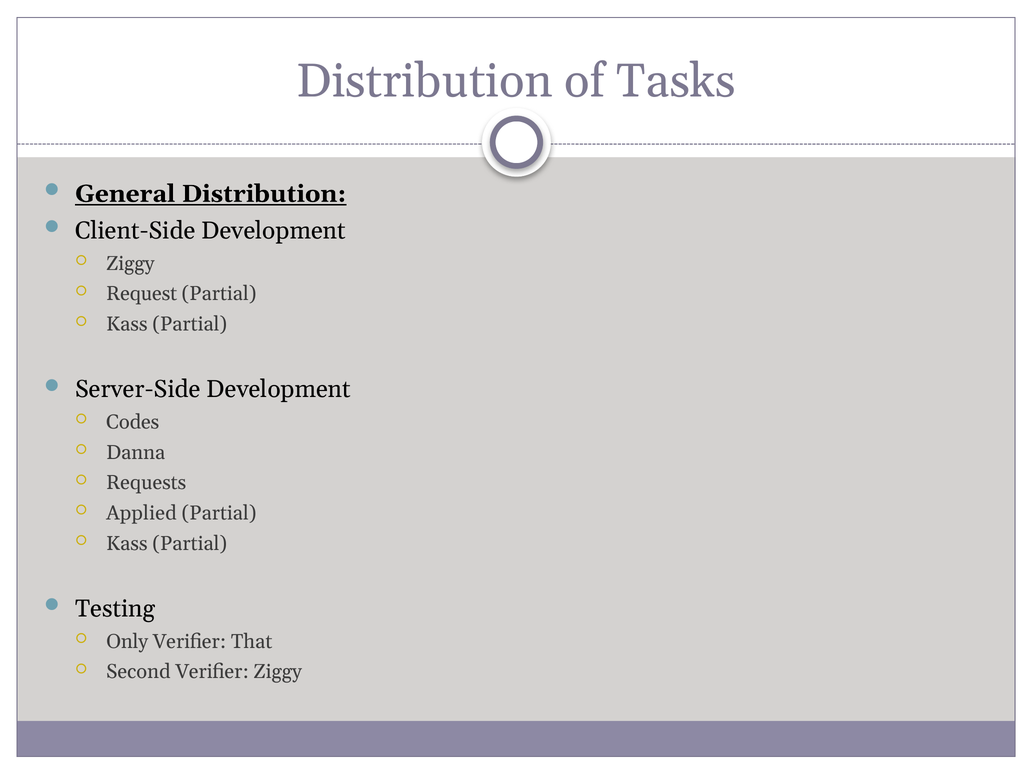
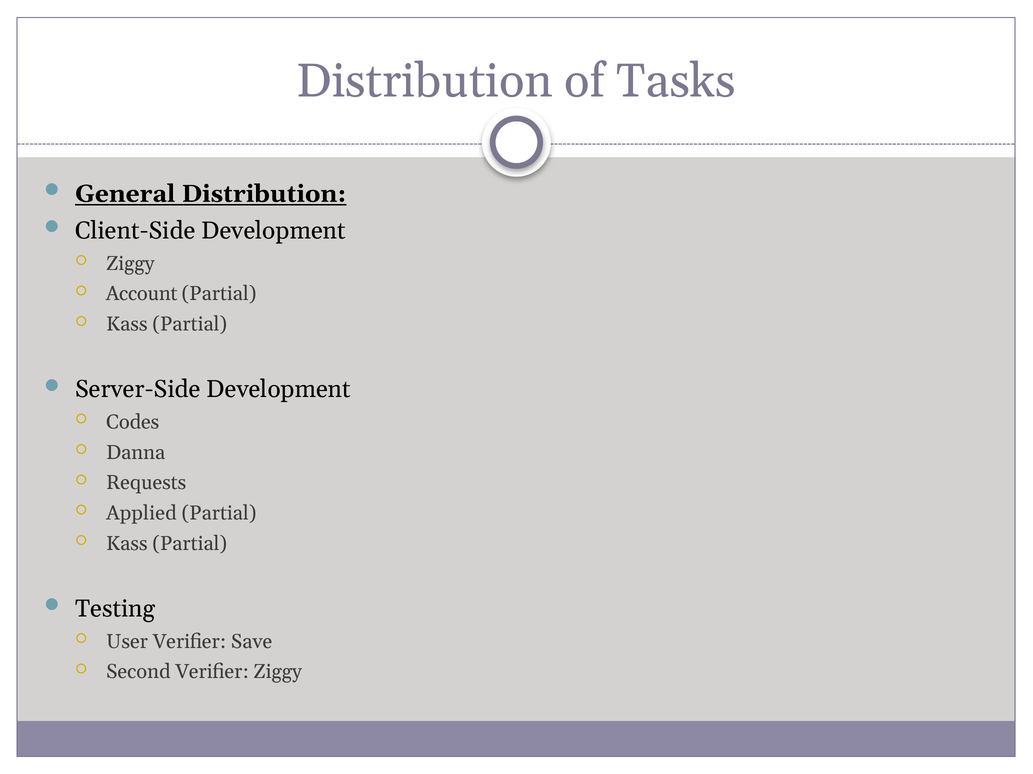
Request: Request -> Account
Only: Only -> User
That: That -> Save
